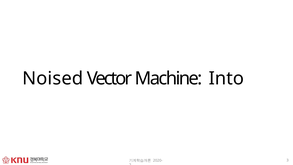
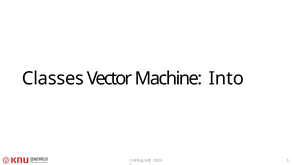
Noised: Noised -> Classes
